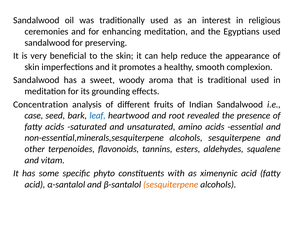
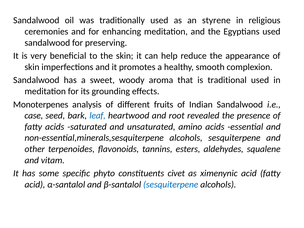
interest: interest -> styrene
Concentration: Concentration -> Monoterpenes
with: with -> civet
sesquiterpene at (171, 184) colour: orange -> blue
